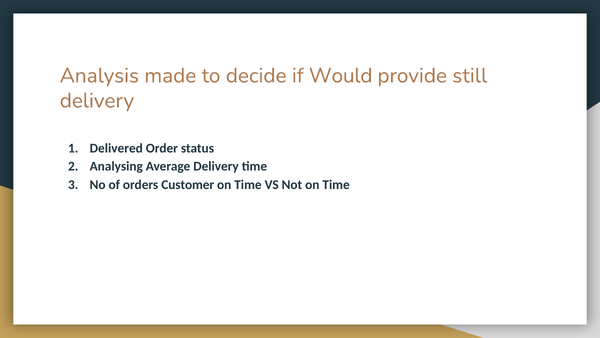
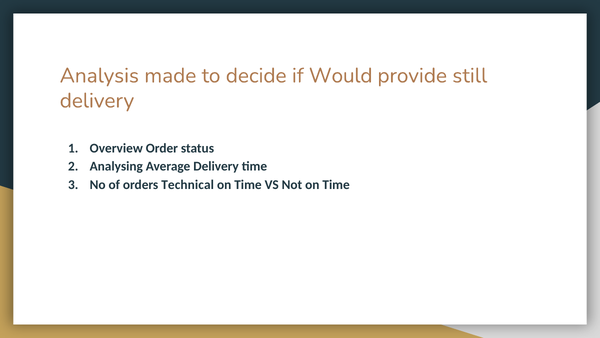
Delivered: Delivered -> Overview
Customer: Customer -> Technical
